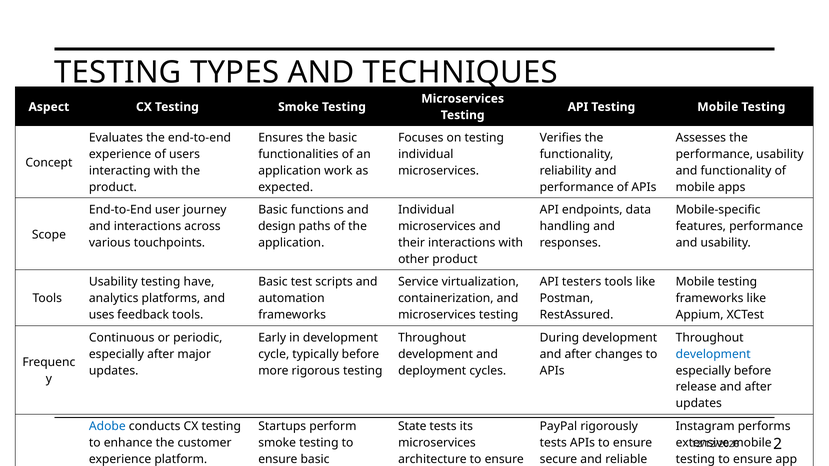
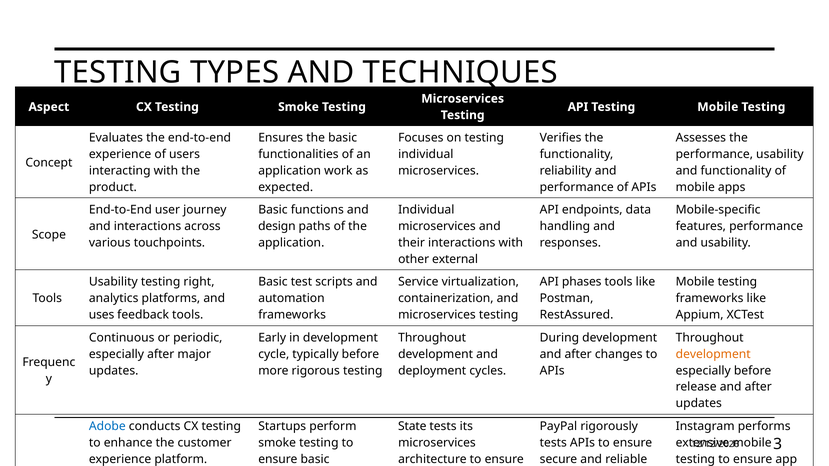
other product: product -> external
have: have -> right
testers: testers -> phases
development at (713, 354) colour: blue -> orange
2: 2 -> 3
